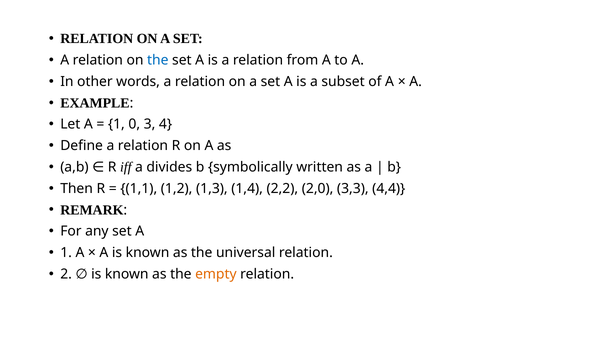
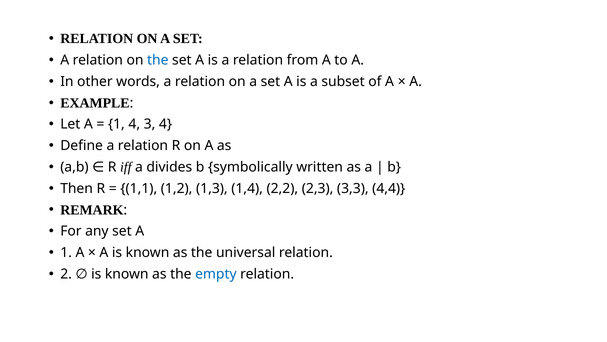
1 0: 0 -> 4
2,0: 2,0 -> 2,3
empty colour: orange -> blue
